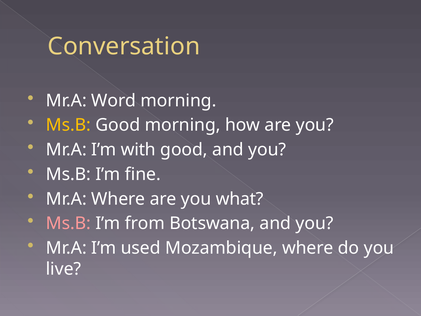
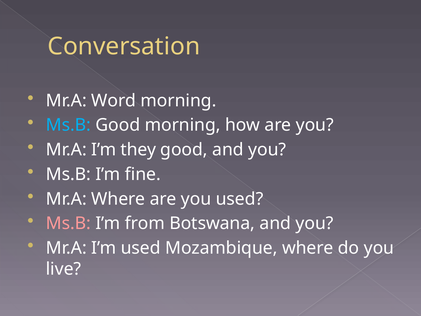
Ms.B at (68, 125) colour: yellow -> light blue
with: with -> they
you what: what -> used
